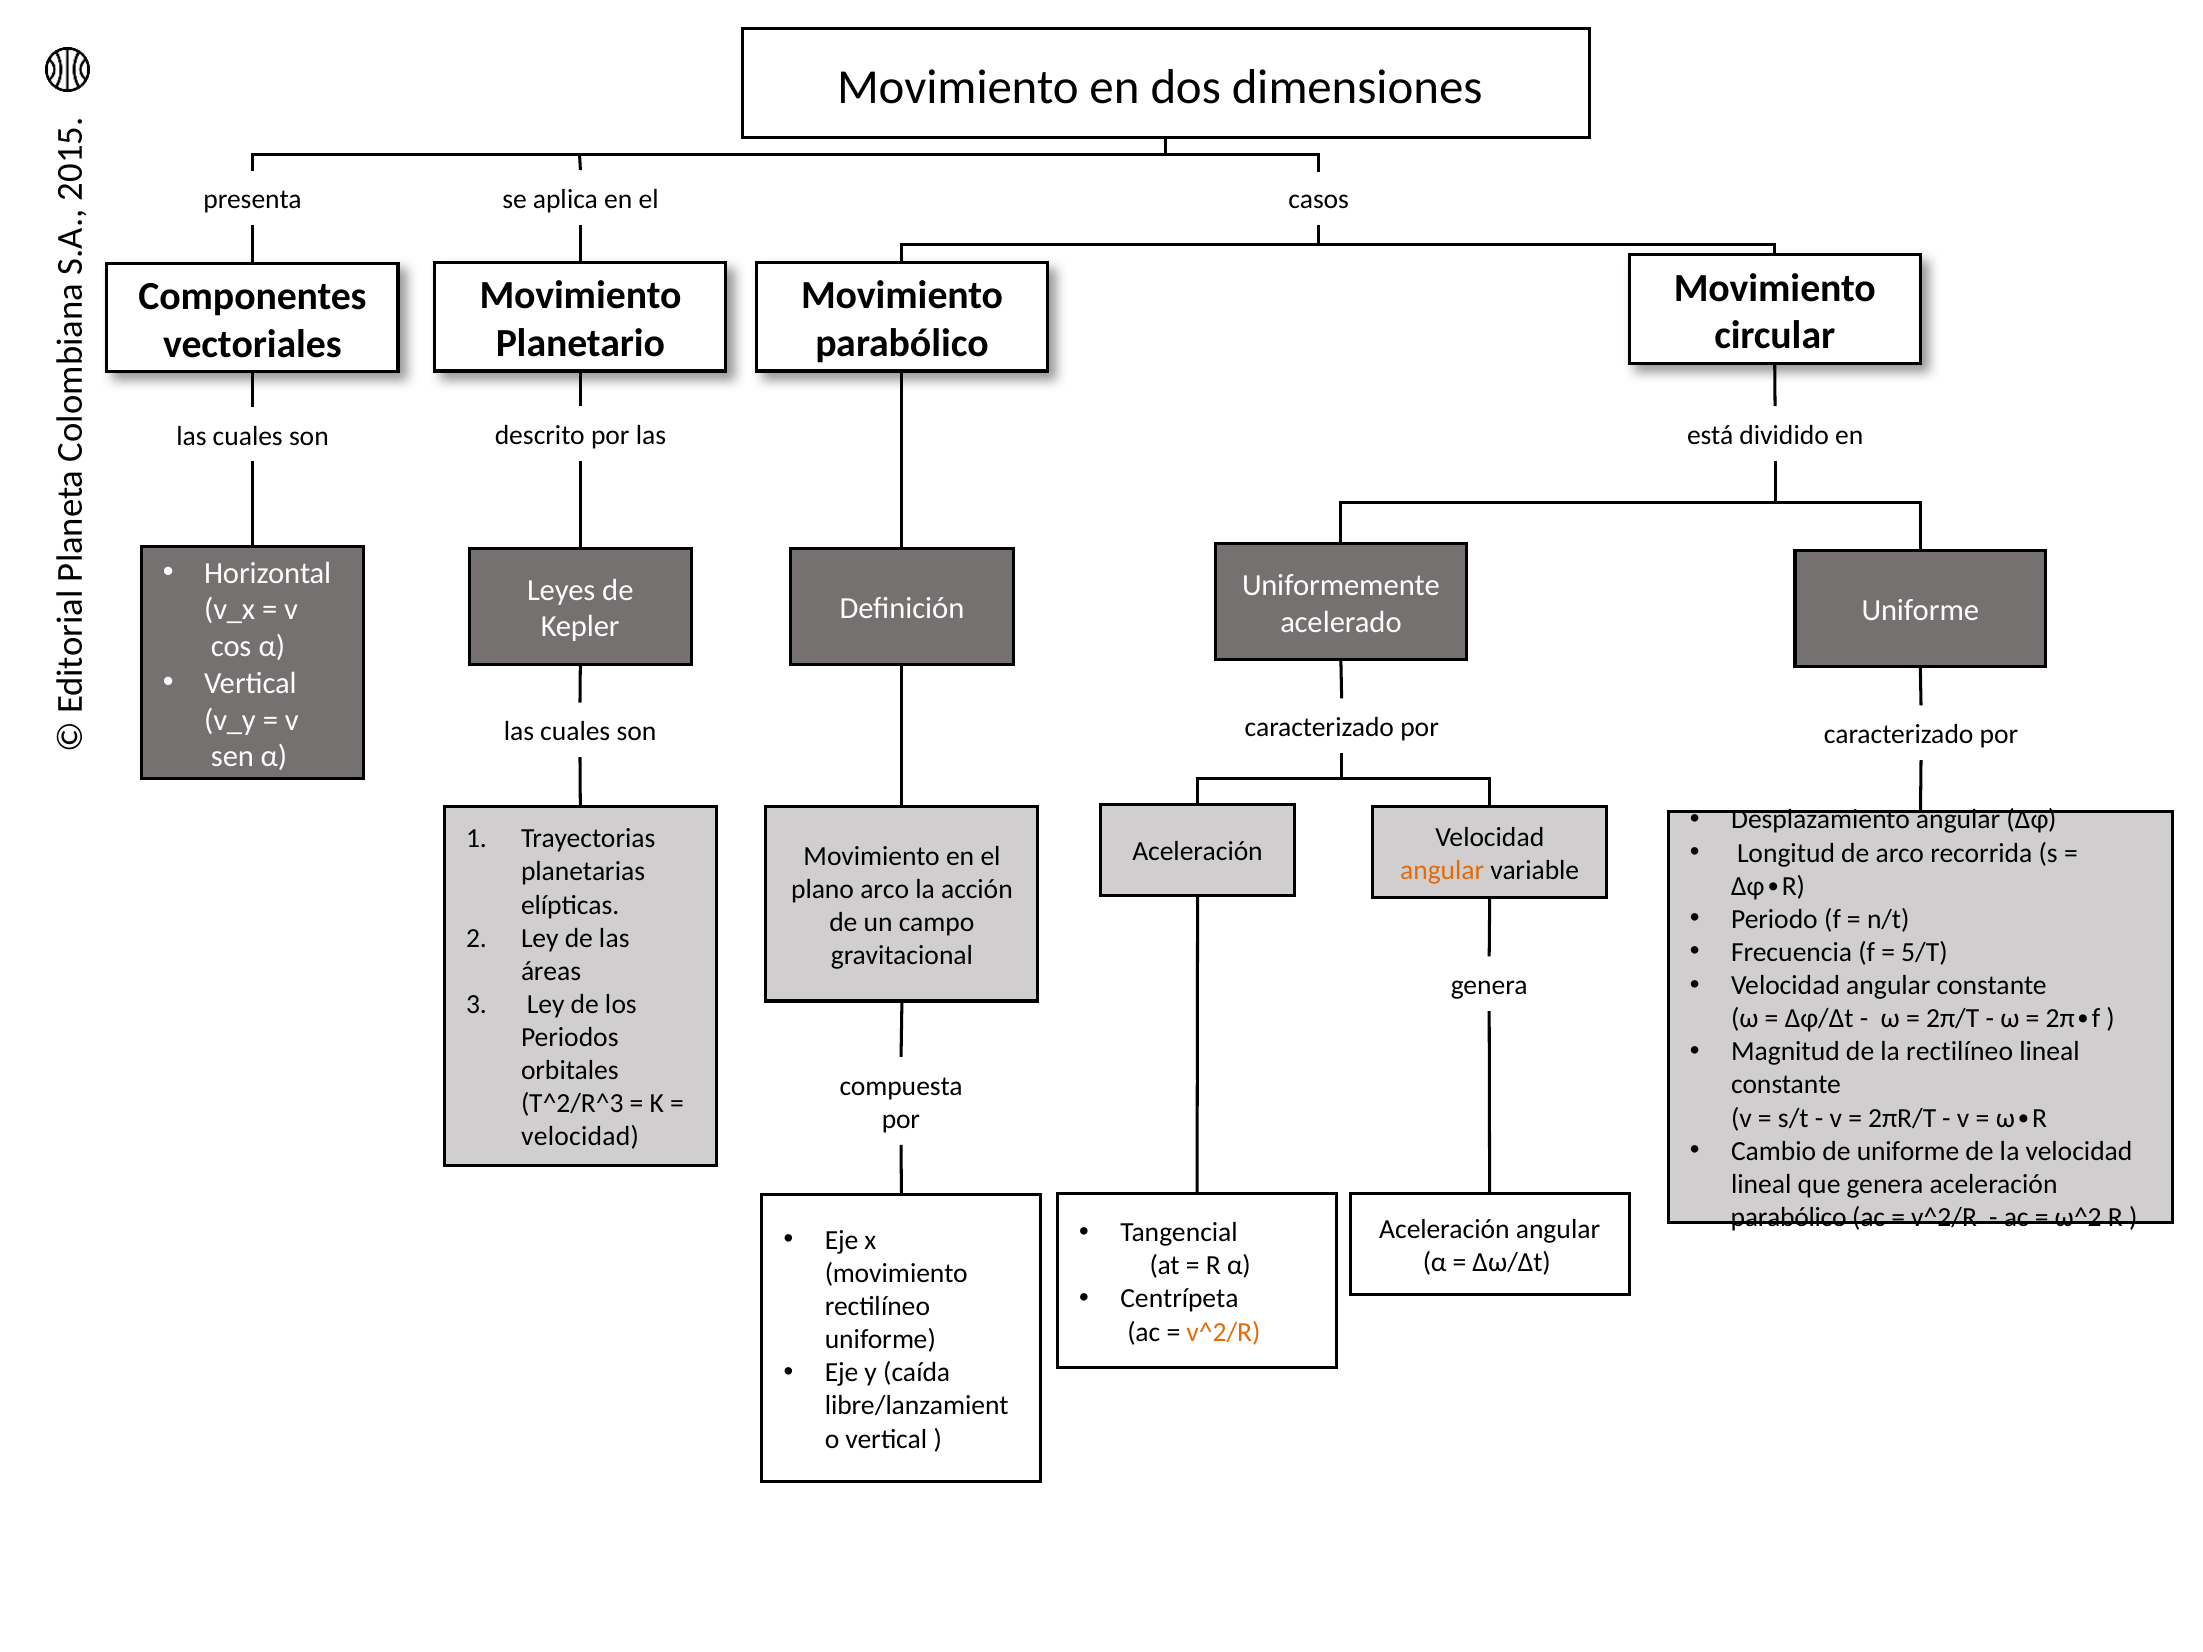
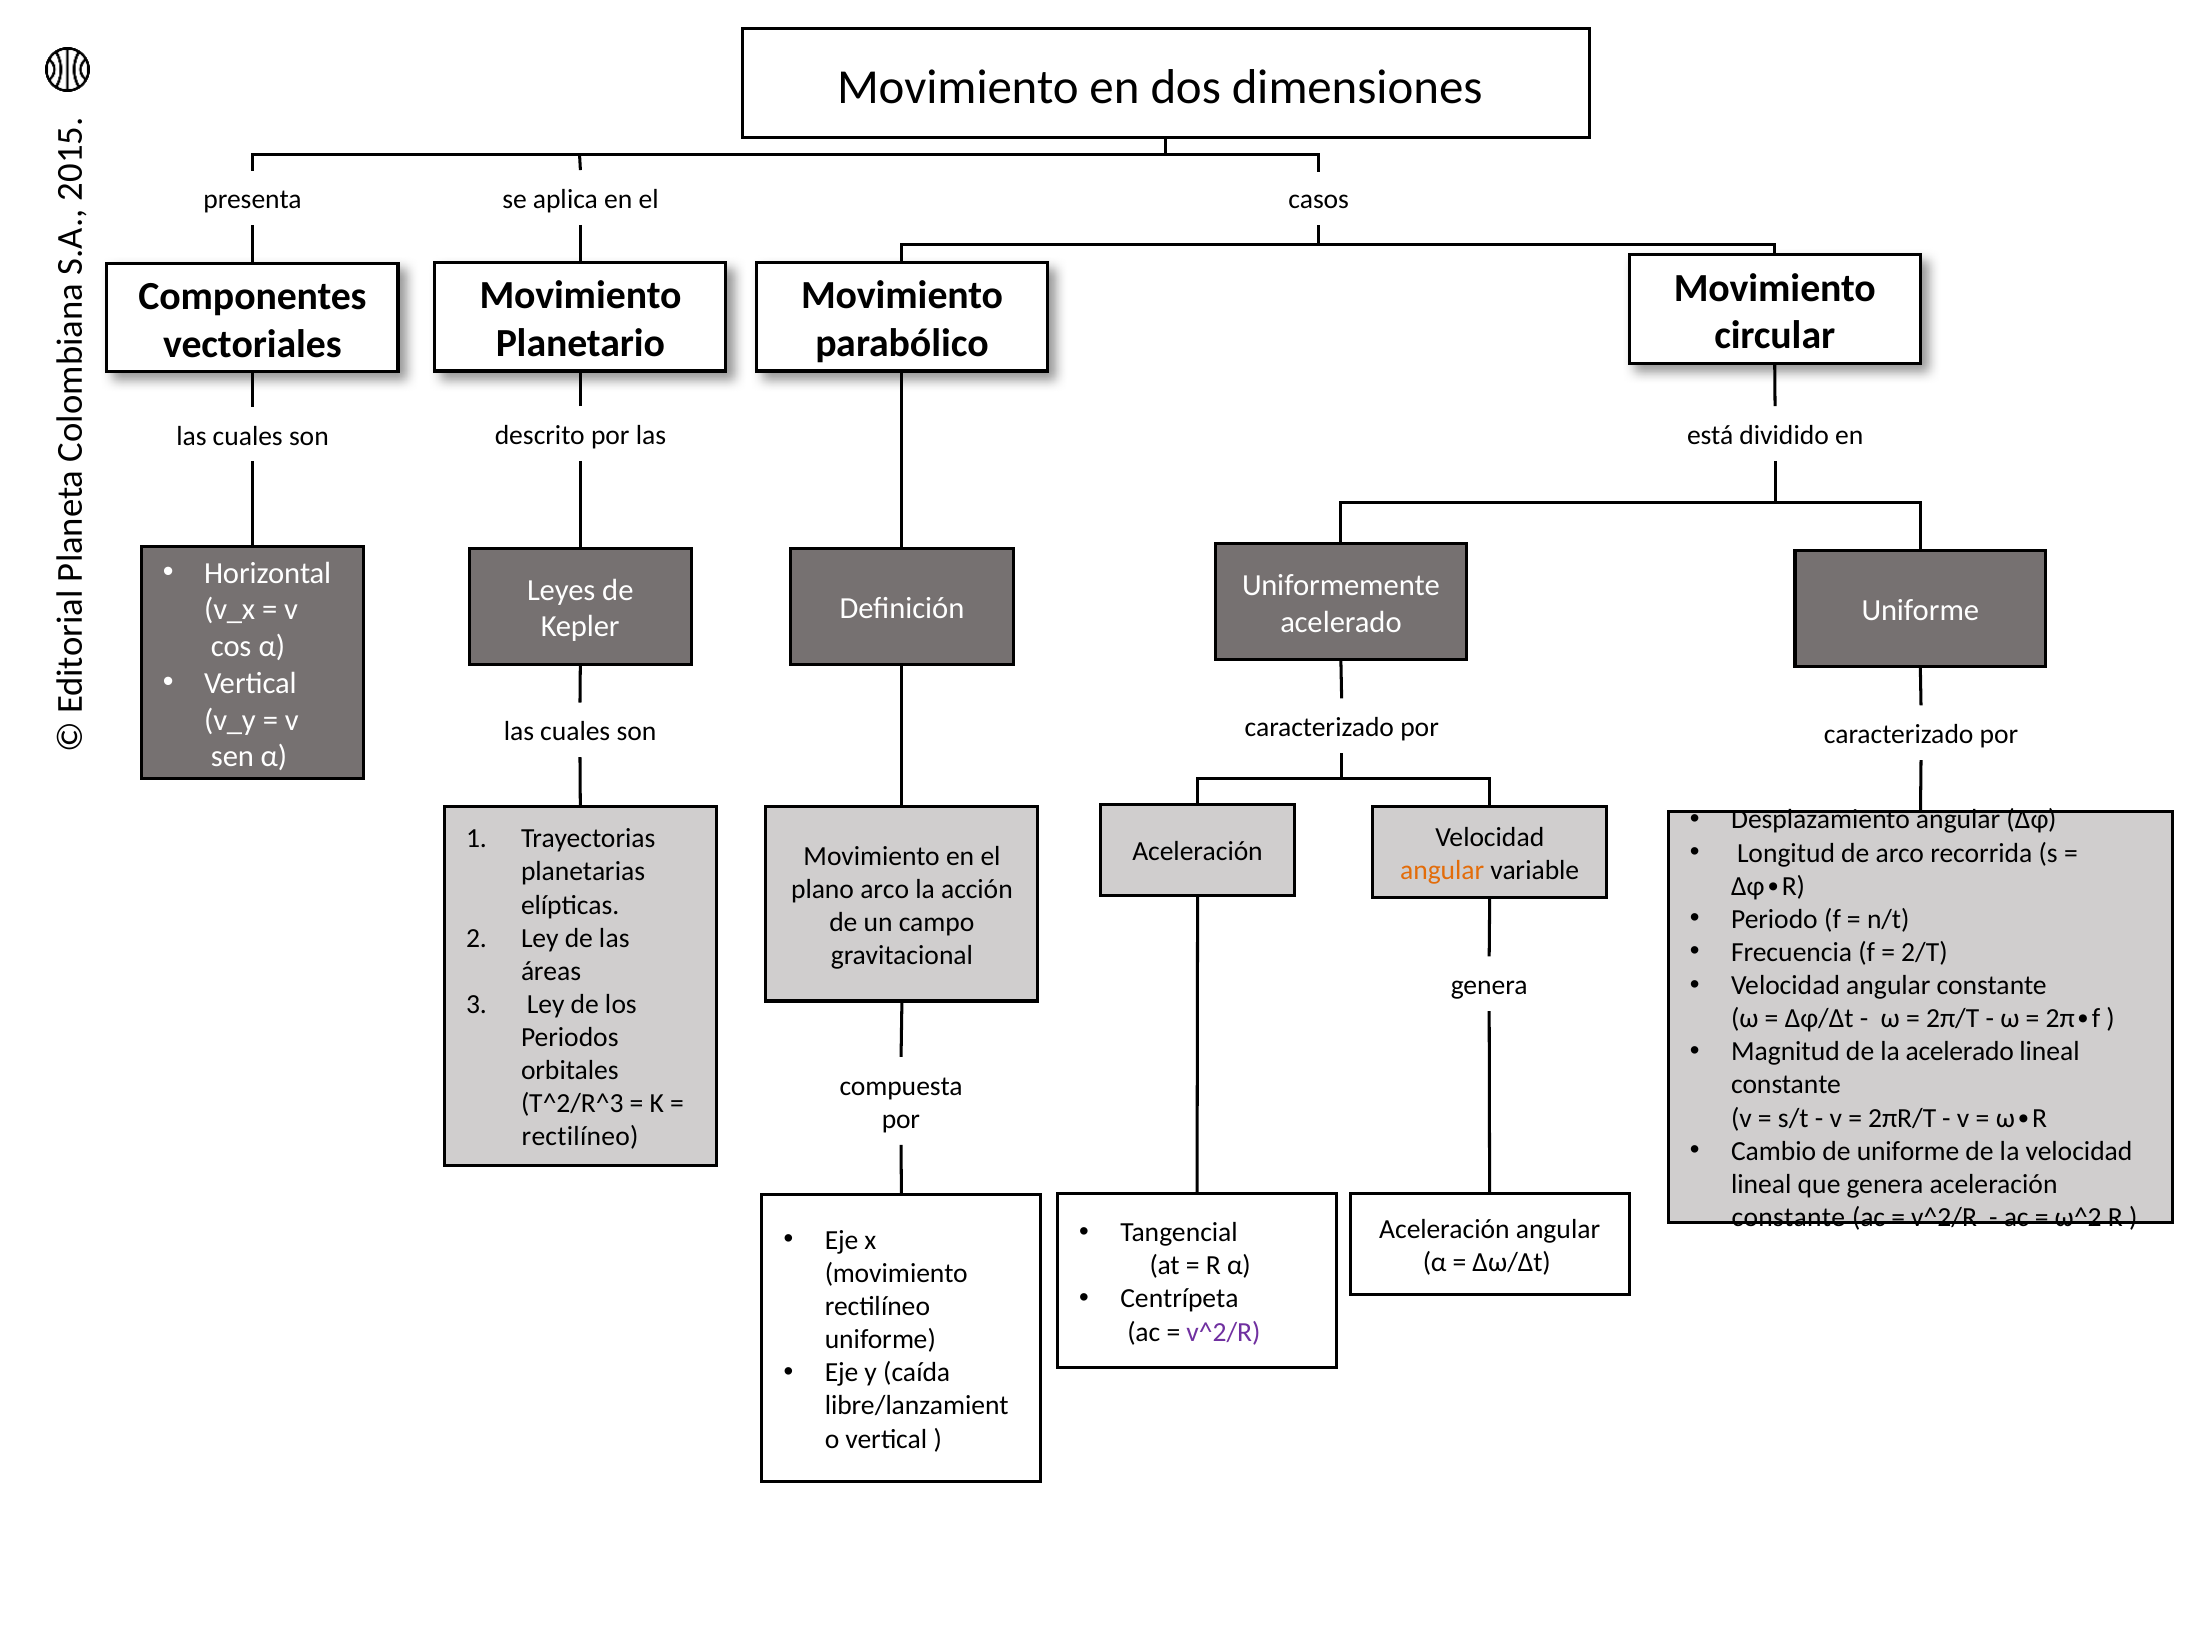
5/T: 5/T -> 2/T
la rectilíneo: rectilíneo -> acelerado
velocidad at (580, 1137): velocidad -> rectilíneo
parabólico at (1789, 1218): parabólico -> constante
v^2/R at (1223, 1332) colour: orange -> purple
